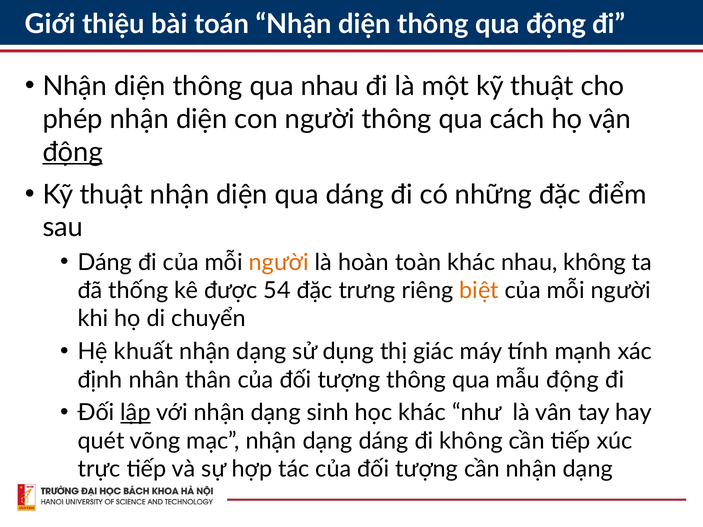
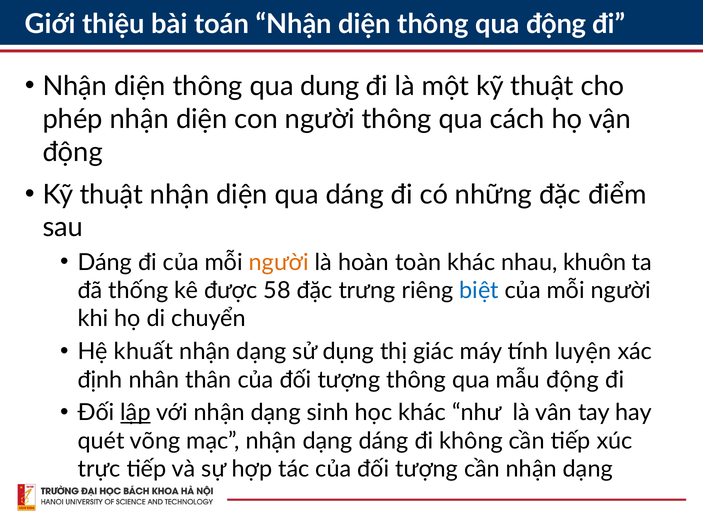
qua nhau: nhau -> dung
động at (73, 152) underline: present -> none
nhau không: không -> khuôn
54: 54 -> 58
biệt colour: orange -> blue
mạnh: mạnh -> luyện
